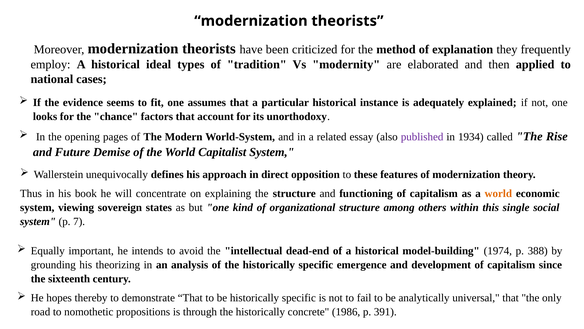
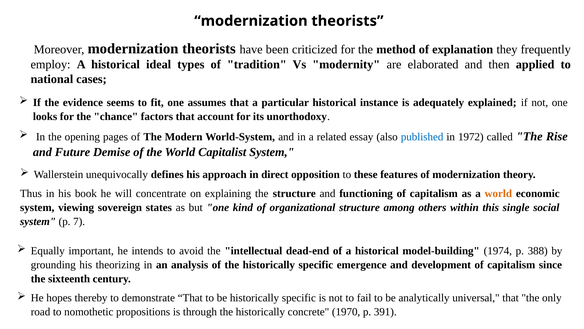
published colour: purple -> blue
1934: 1934 -> 1972
1986: 1986 -> 1970
